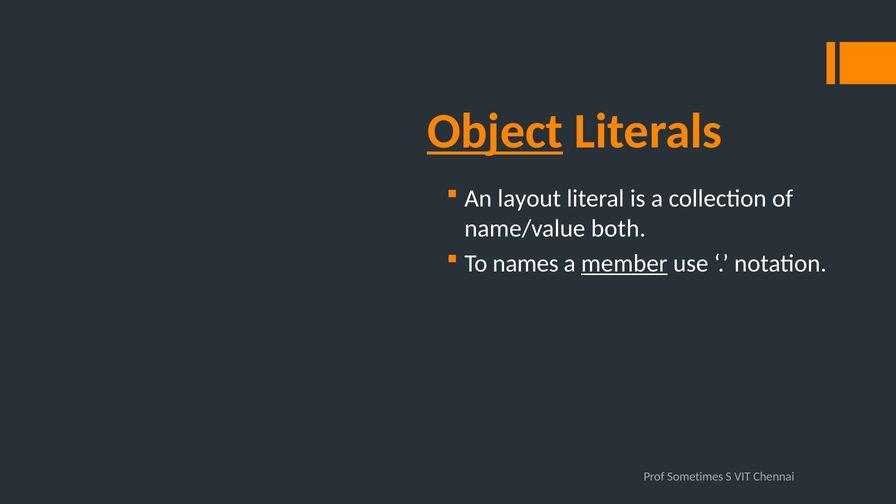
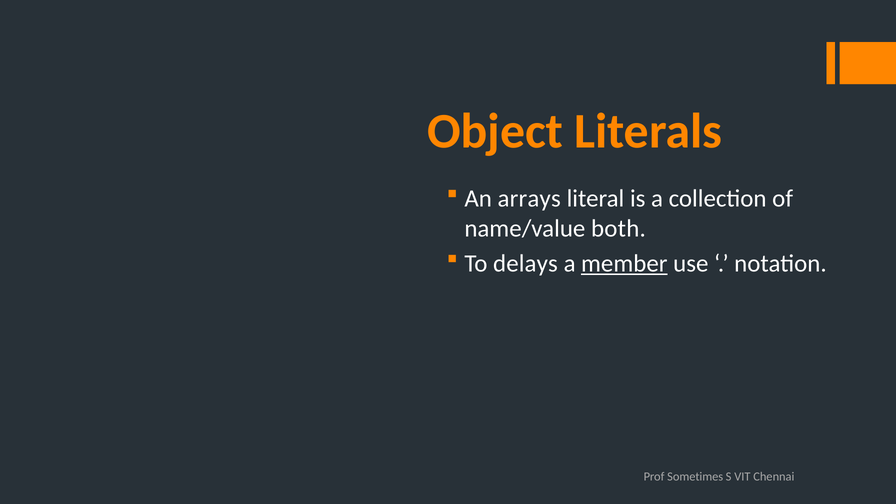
Object underline: present -> none
layout: layout -> arrays
names: names -> delays
